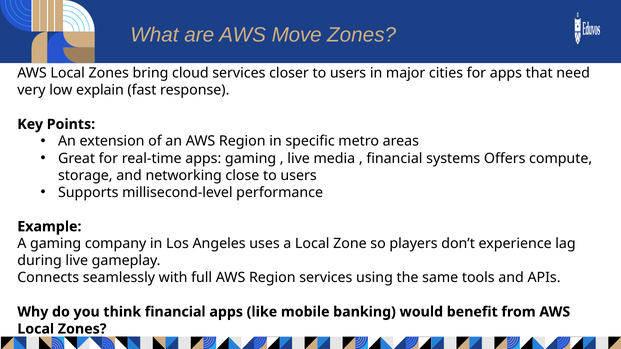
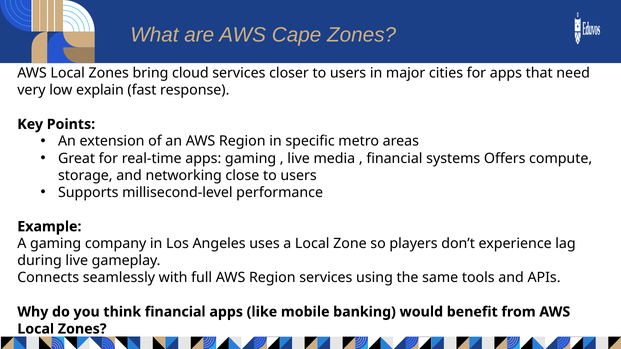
Move: Move -> Cape
